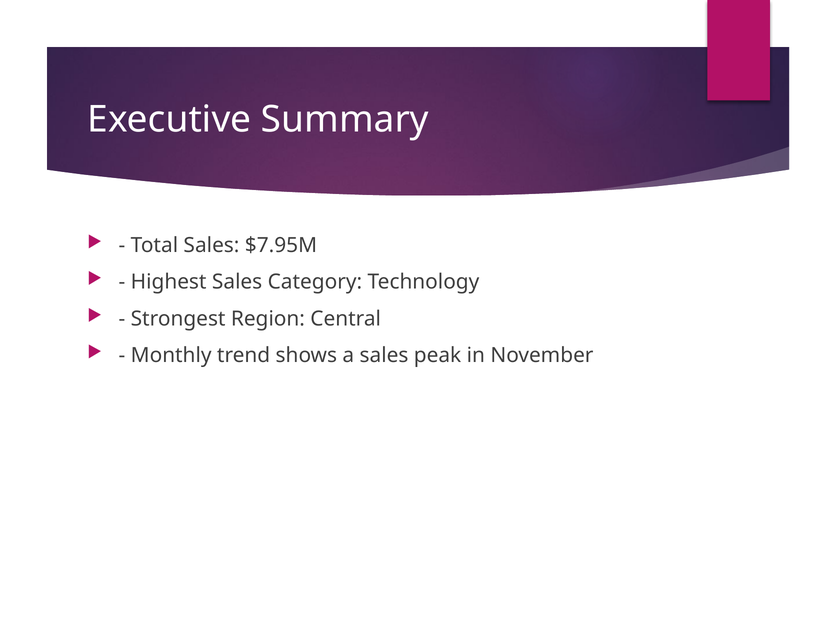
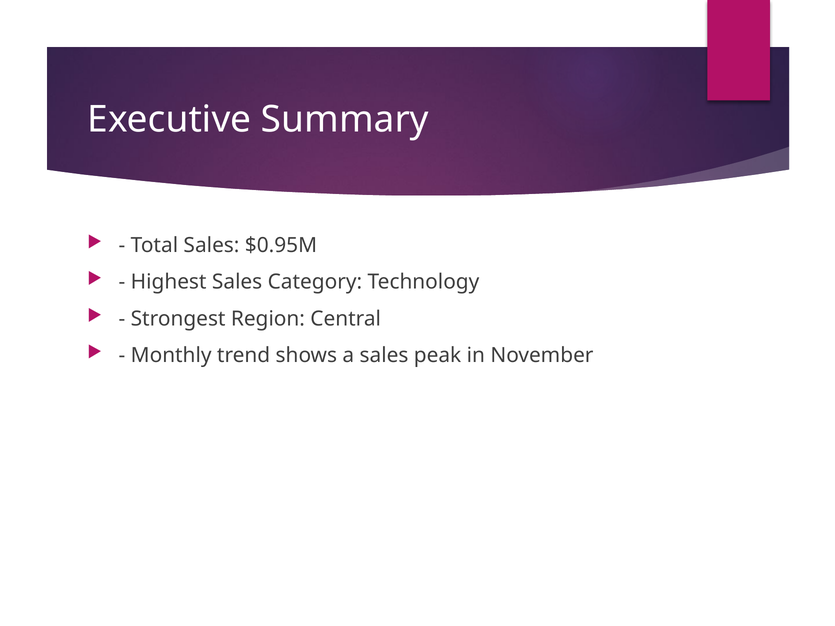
$7.95M: $7.95M -> $0.95M
